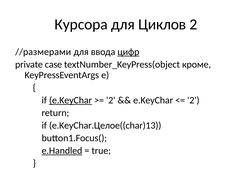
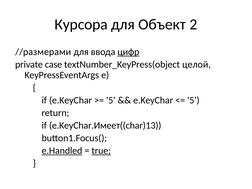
Циклов: Циклов -> Объект
кроме: кроме -> целой
e.KeyChar at (71, 100) underline: present -> none
2 at (111, 100): 2 -> 5
2 at (193, 100): 2 -> 5
e.KeyChar.Целое((char)13: e.KeyChar.Целое((char)13 -> e.KeyChar.Имеет((char)13
true underline: none -> present
